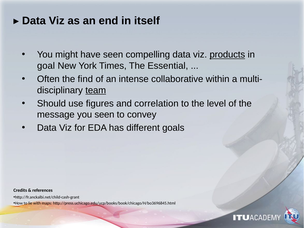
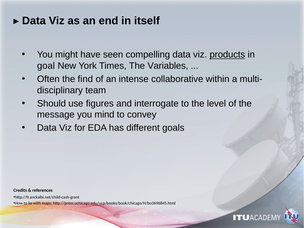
Essential: Essential -> Variables
team underline: present -> none
correlation: correlation -> interrogate
you seen: seen -> mind
